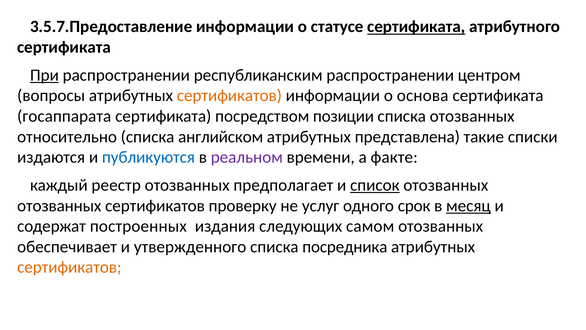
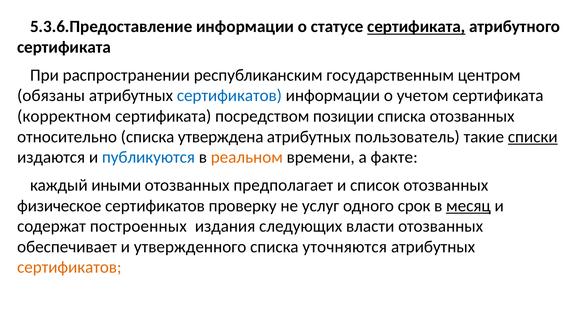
3.5.7.Предоставление: 3.5.7.Предоставление -> 5.3.6.Предоставление
При underline: present -> none
республиканским распространении: распространении -> государственным
вопросы: вопросы -> обязаны
сертификатов at (229, 96) colour: orange -> blue
основа: основа -> учетом
госаппарата: госаппарата -> корректном
английском: английском -> утверждена
представлена: представлена -> пользователь
списки underline: none -> present
реальном colour: purple -> orange
реестр: реестр -> иными
список underline: present -> none
отозванных at (59, 205): отозванных -> физическое
самом: самом -> власти
посредника: посредника -> уточняются
